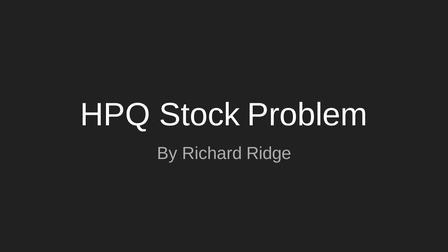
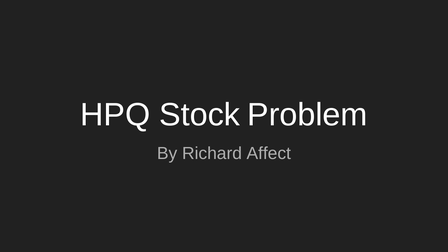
Ridge: Ridge -> Affect
